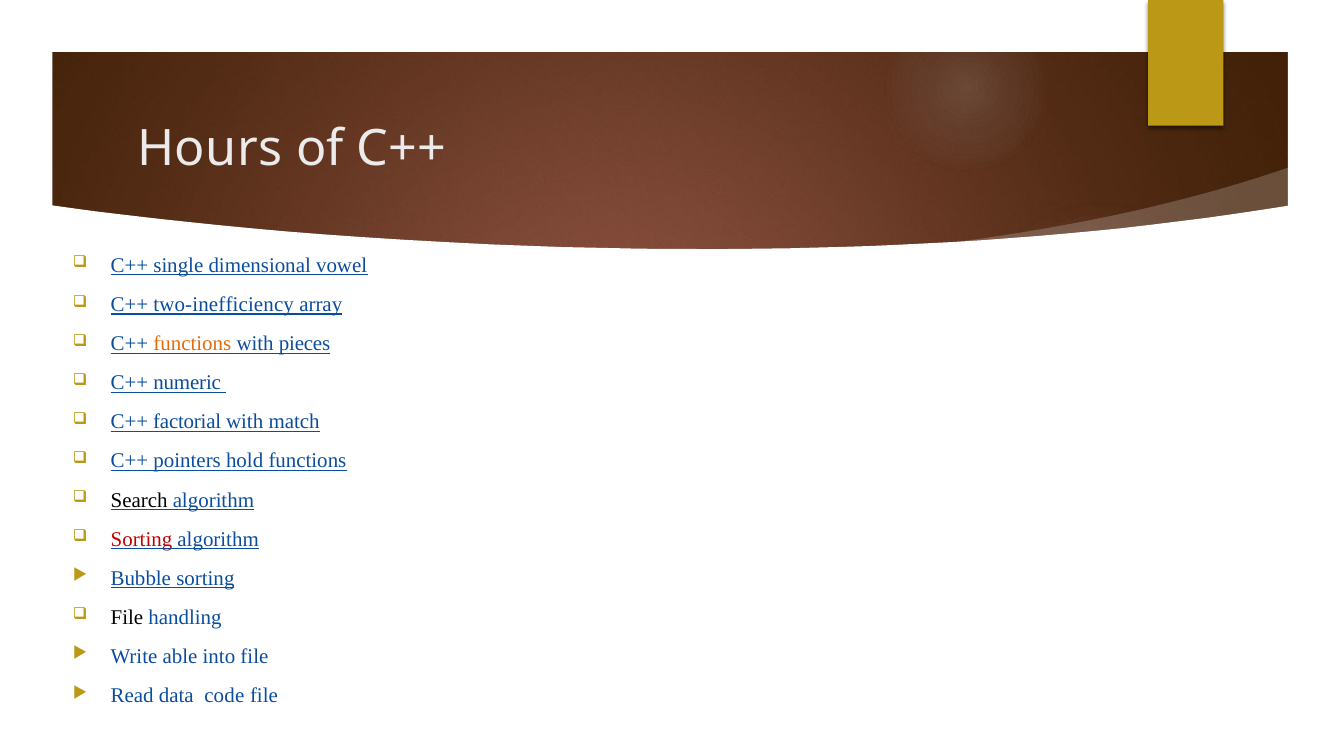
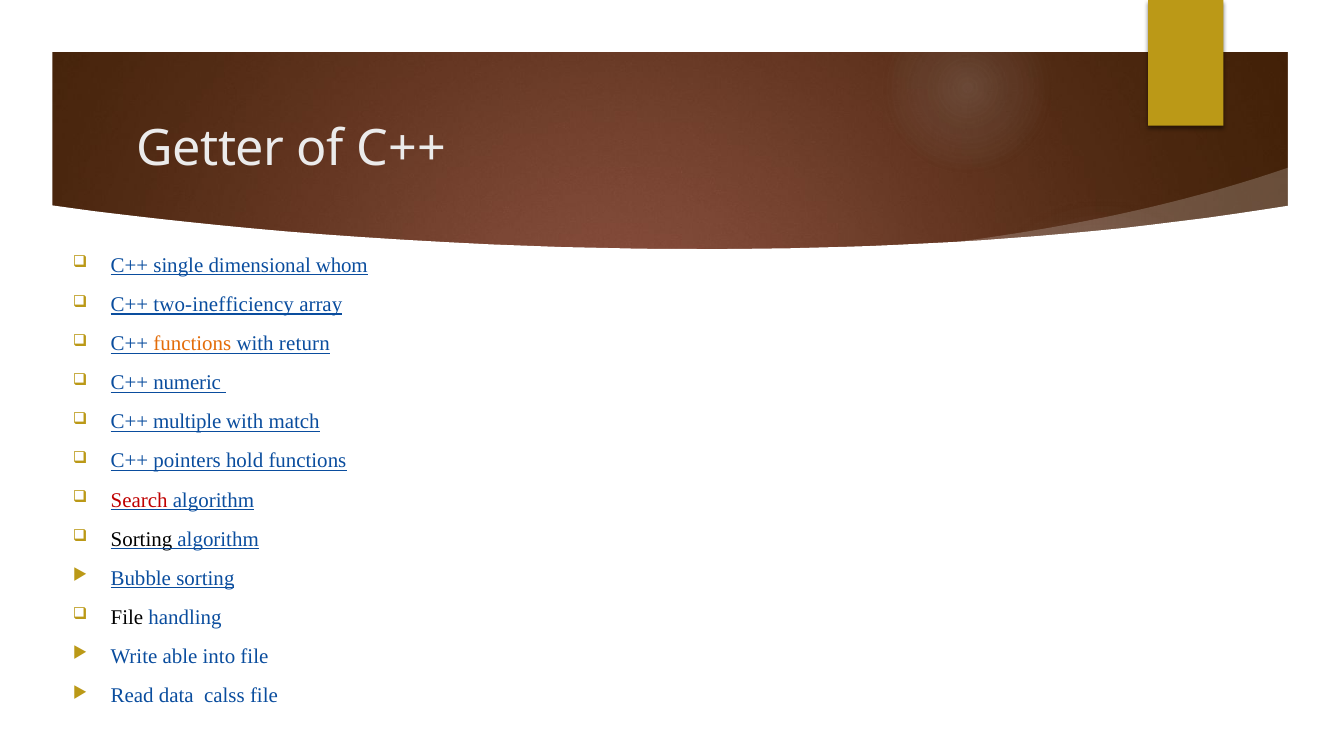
Hours: Hours -> Getter
vowel: vowel -> whom
pieces: pieces -> return
factorial: factorial -> multiple
Search colour: black -> red
Sorting at (141, 540) colour: red -> black
code: code -> calss
